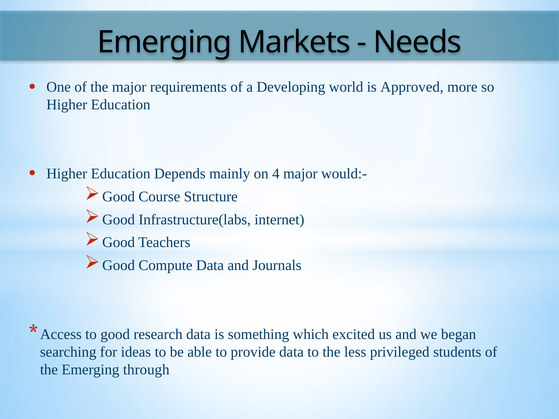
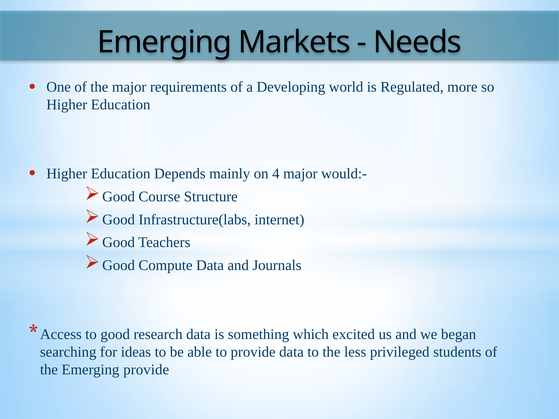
Approved: Approved -> Regulated
Emerging through: through -> provide
